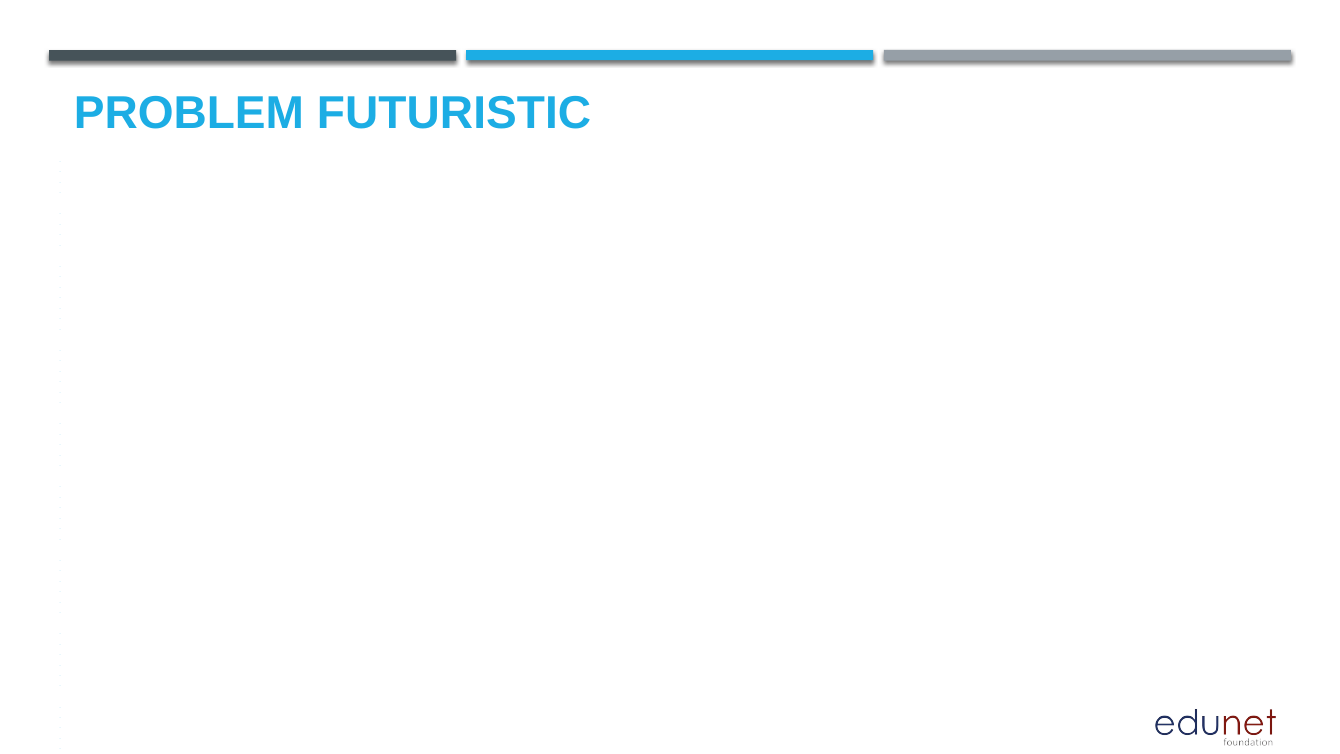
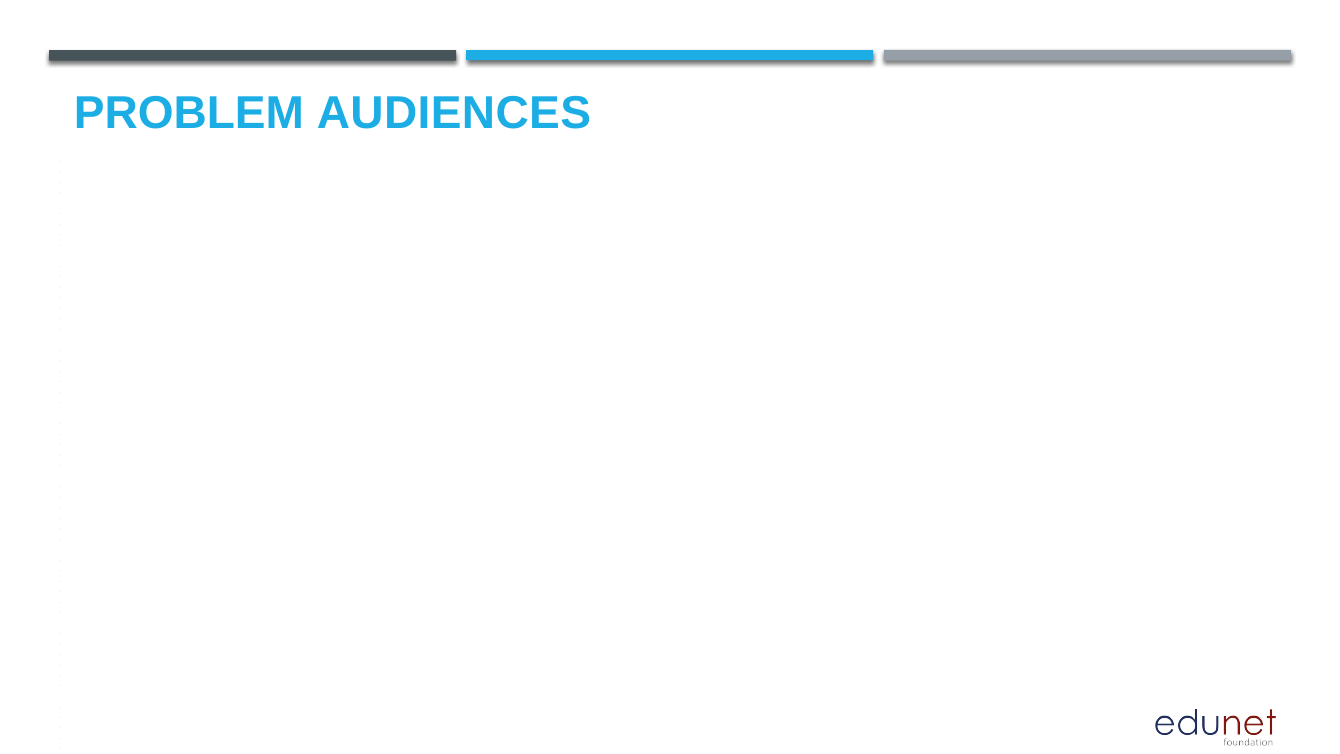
FUTURISTIC: FUTURISTIC -> AUDIENCES
